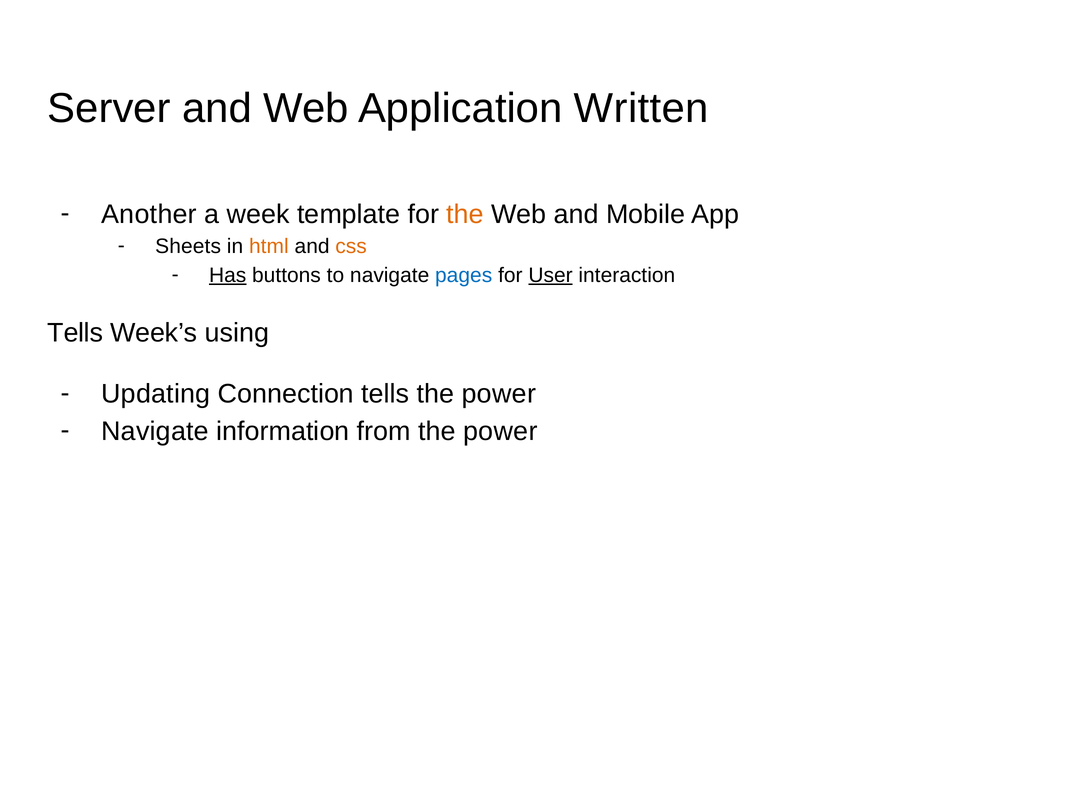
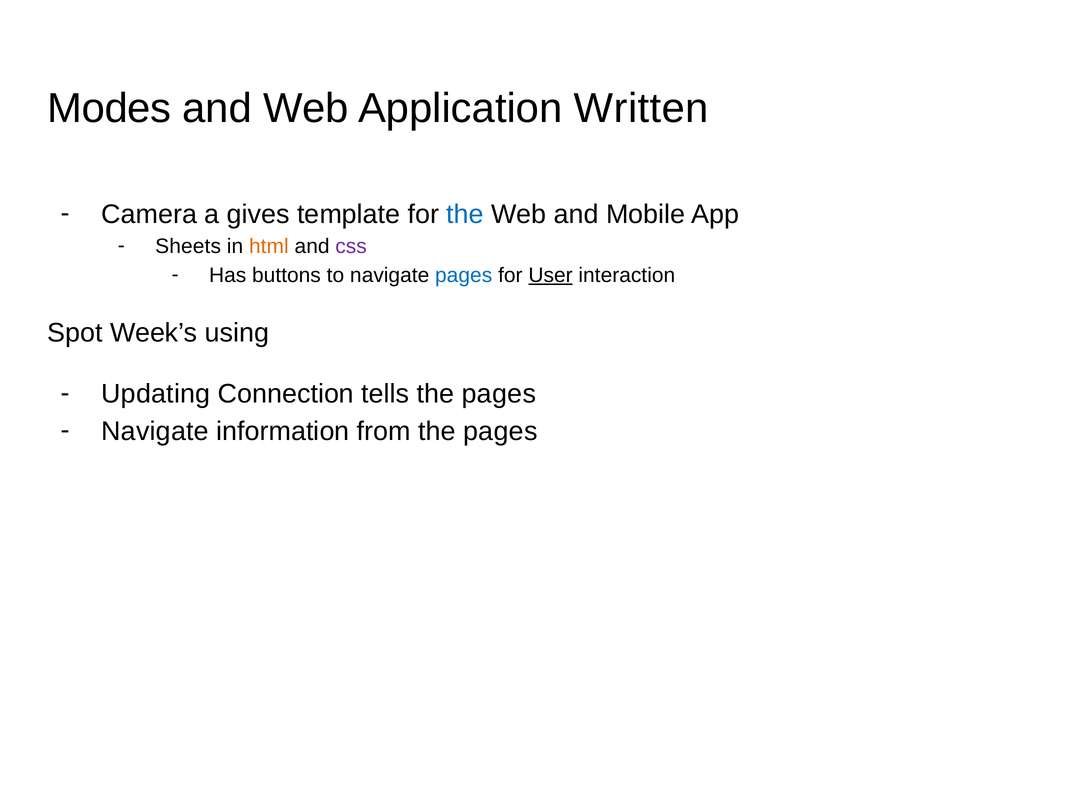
Server: Server -> Modes
Another: Another -> Camera
week: week -> gives
the at (465, 215) colour: orange -> blue
css colour: orange -> purple
Has underline: present -> none
Tells at (75, 333): Tells -> Spot
power at (499, 394): power -> pages
from the power: power -> pages
